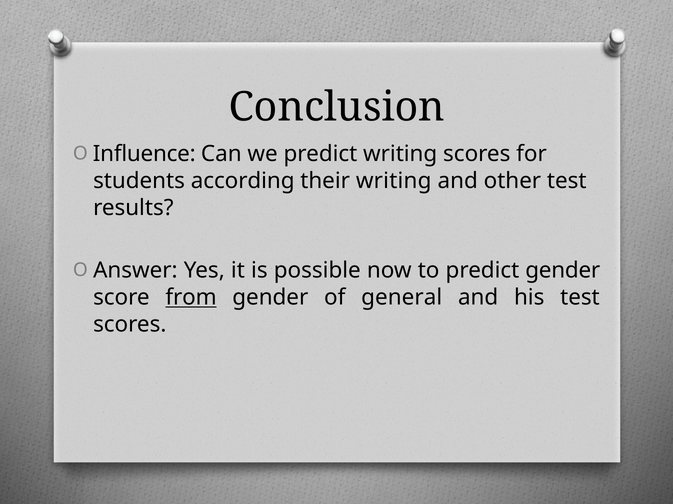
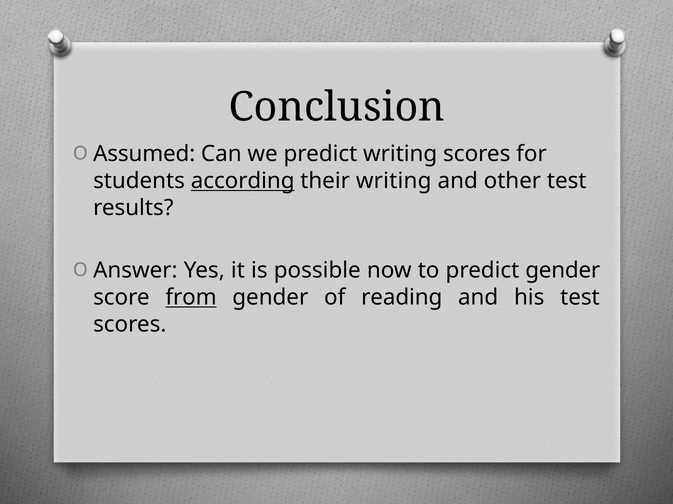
Influence: Influence -> Assumed
according underline: none -> present
general: general -> reading
